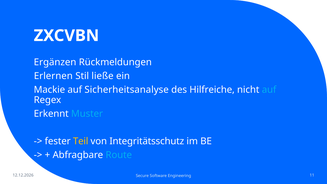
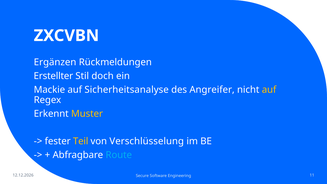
Erlernen: Erlernen -> Erstellter
ließe: ließe -> doch
Hilfreiche: Hilfreiche -> Angreifer
auf at (269, 90) colour: light blue -> yellow
Muster colour: light blue -> yellow
Integritätsschutz: Integritätsschutz -> Verschlüsselung
